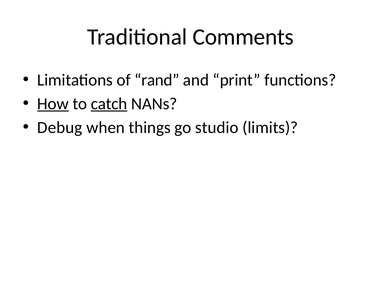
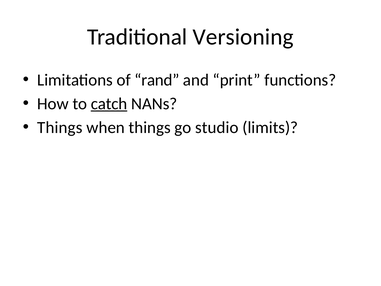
Comments: Comments -> Versioning
How underline: present -> none
Debug at (60, 127): Debug -> Things
